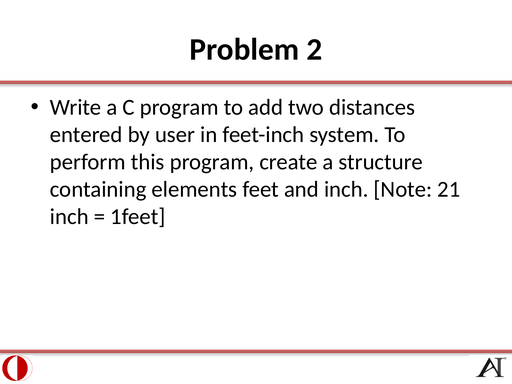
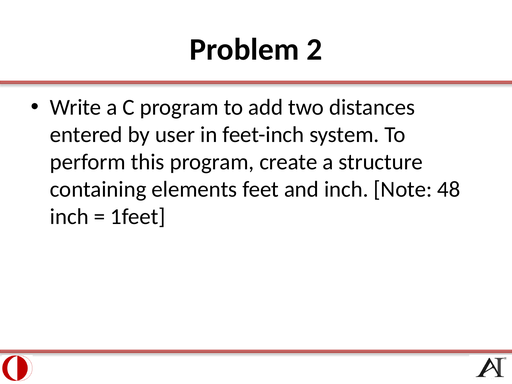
21: 21 -> 48
